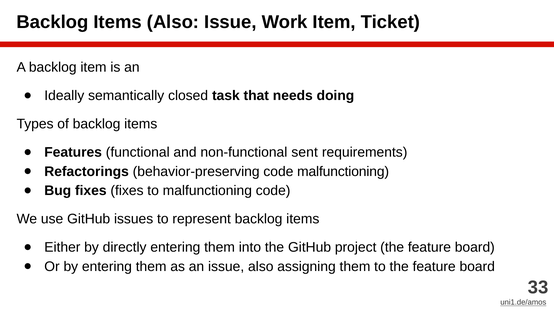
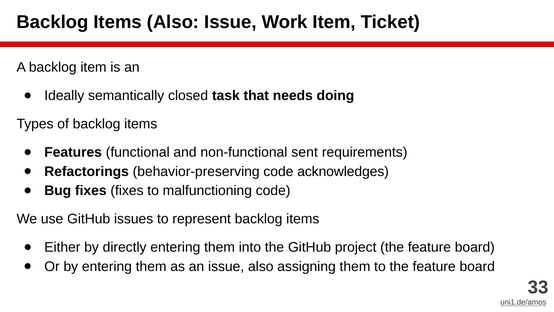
code malfunctioning: malfunctioning -> acknowledges
